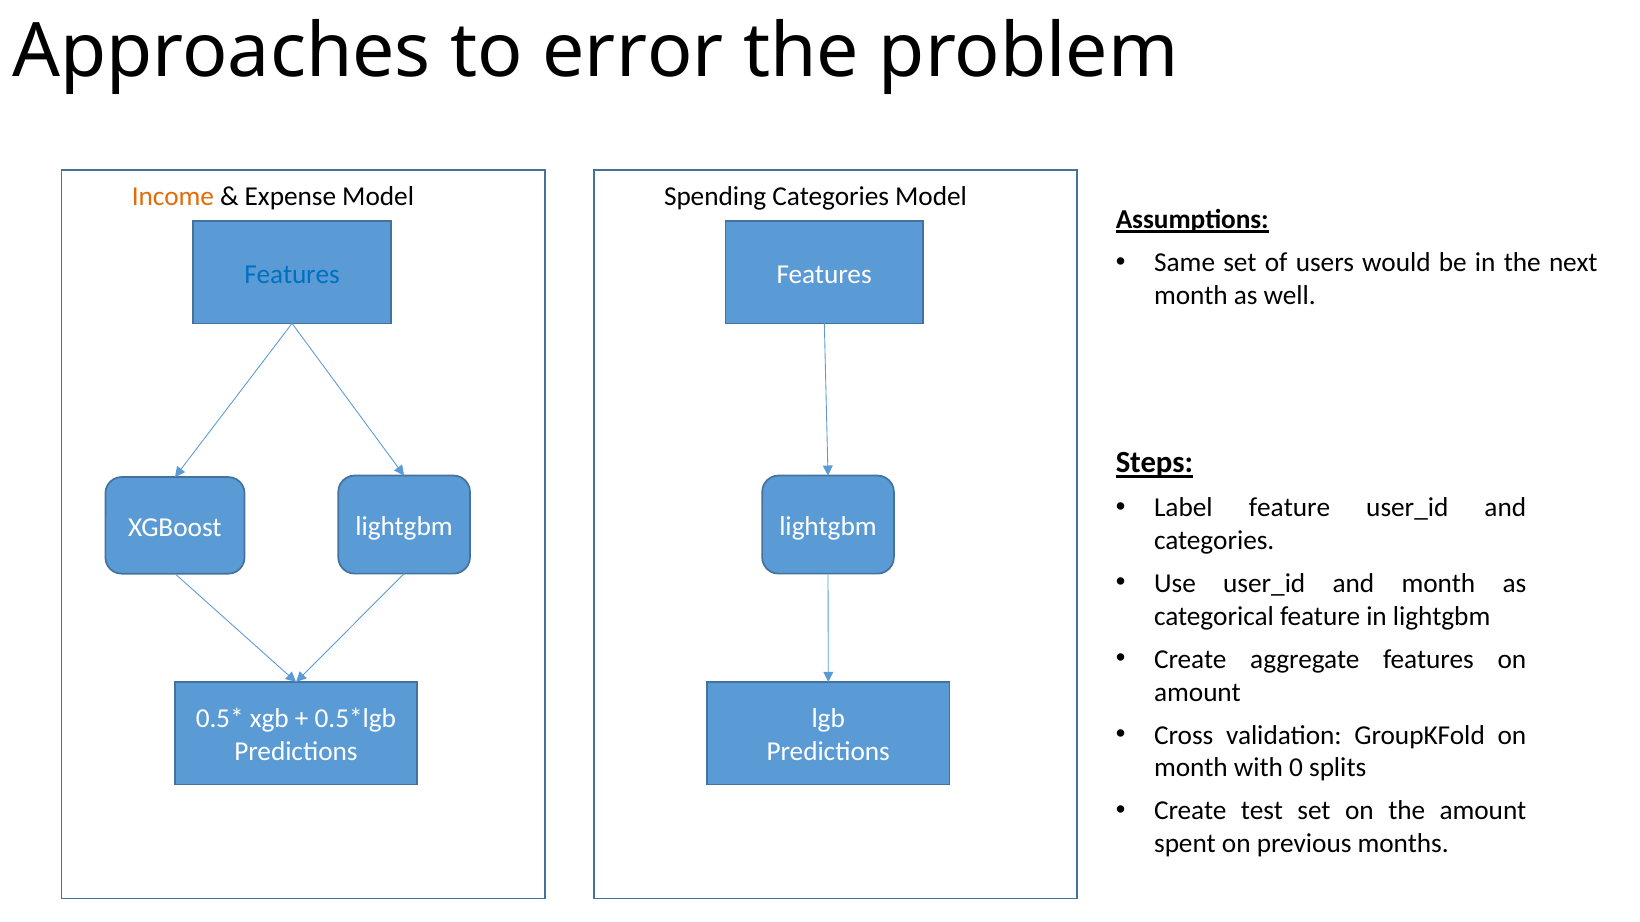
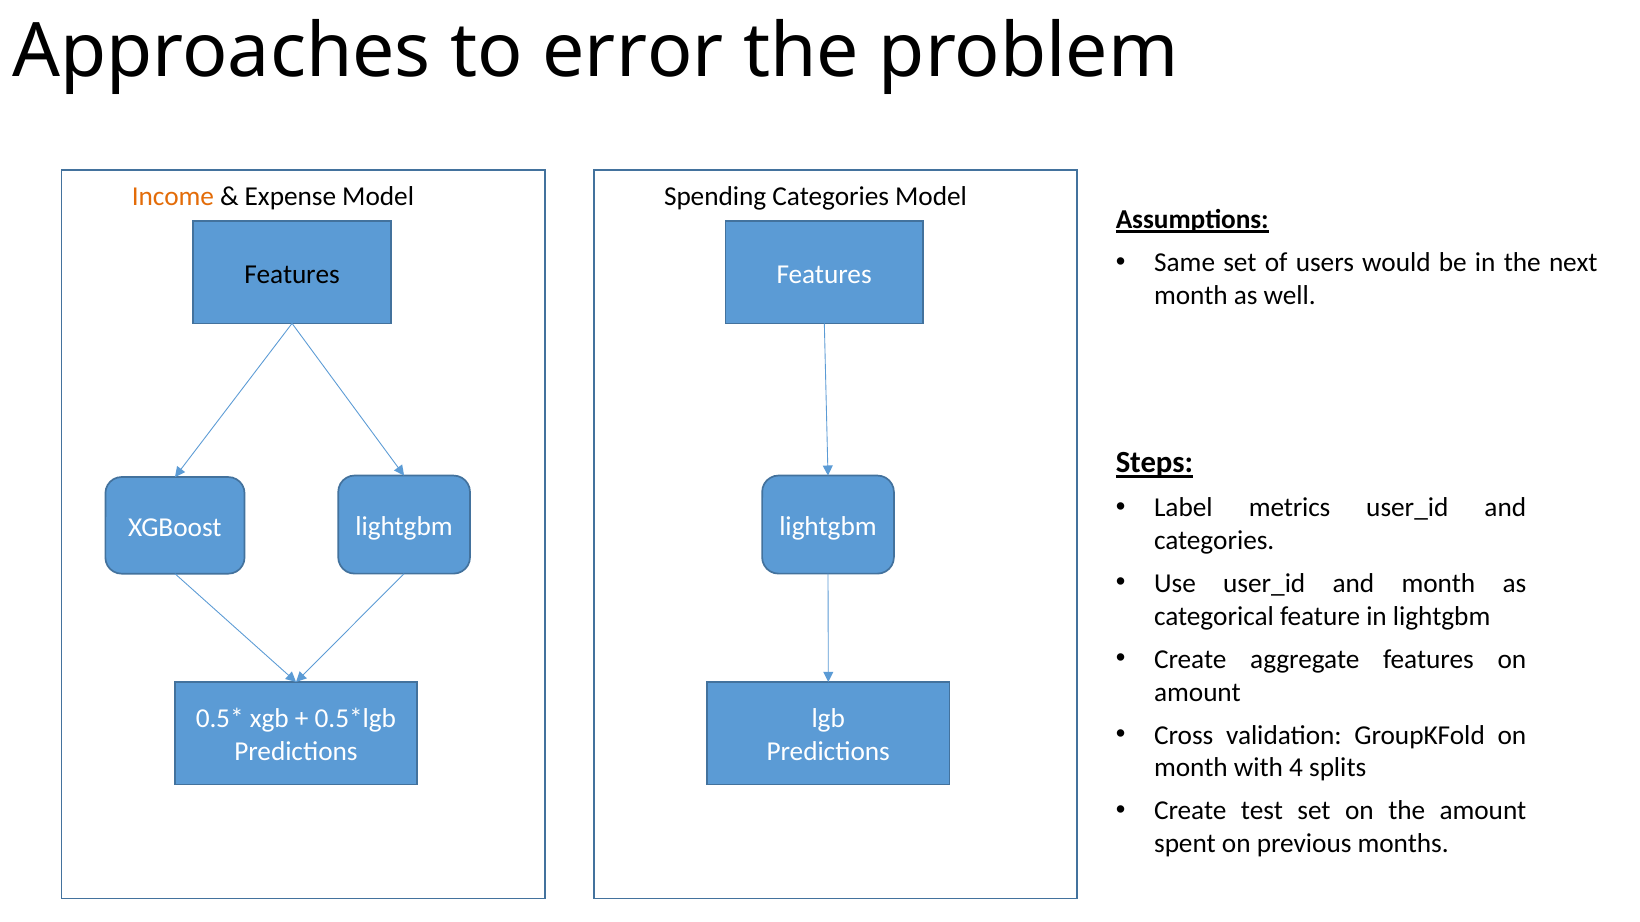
Features at (292, 274) colour: blue -> black
Label feature: feature -> metrics
0: 0 -> 4
